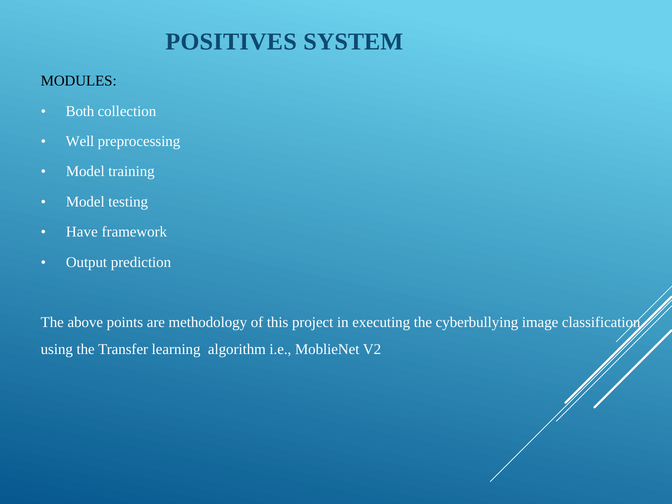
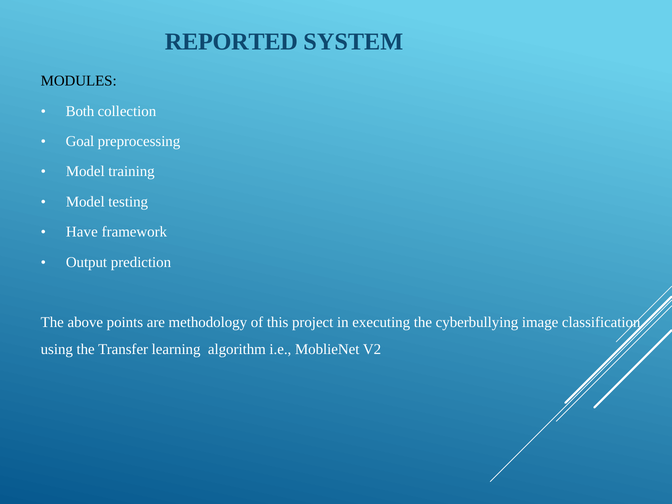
POSITIVES: POSITIVES -> REPORTED
Well: Well -> Goal
